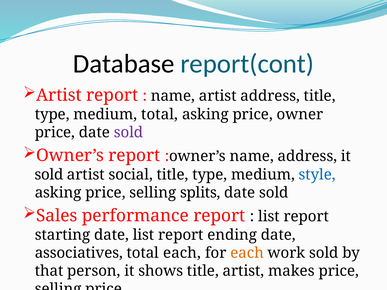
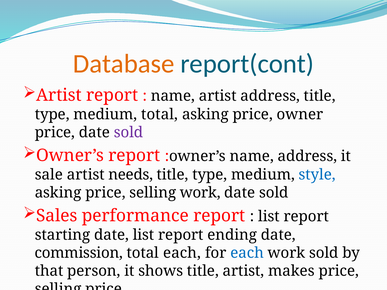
Database colour: black -> orange
sold at (49, 175): sold -> sale
social: social -> needs
selling splits: splits -> work
associatives: associatives -> commission
each at (247, 253) colour: orange -> blue
